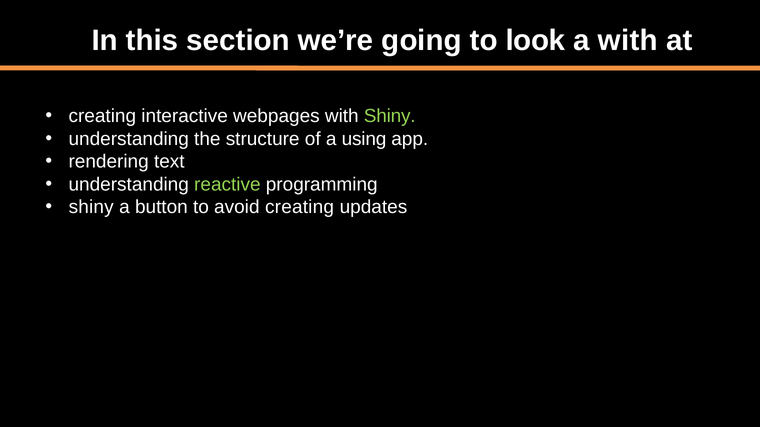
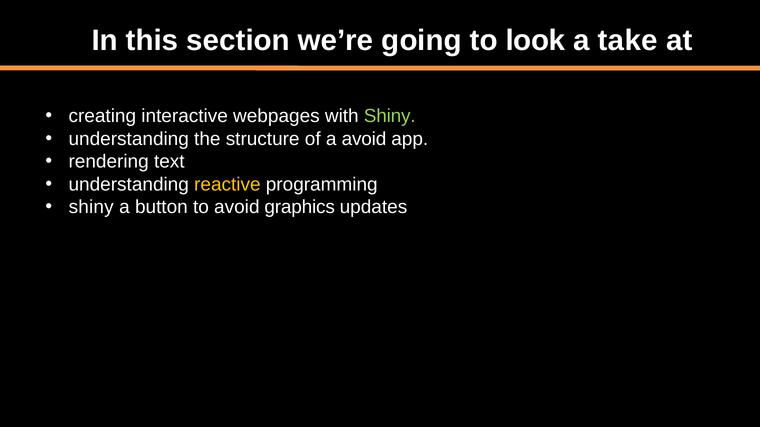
a with: with -> take
a using: using -> avoid
reactive colour: light green -> yellow
avoid creating: creating -> graphics
